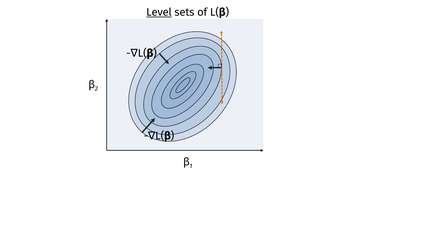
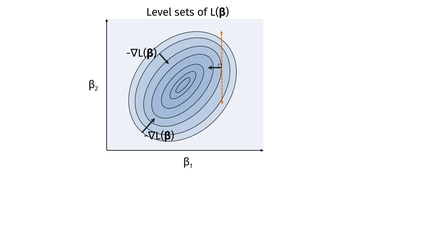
Level underline: present -> none
